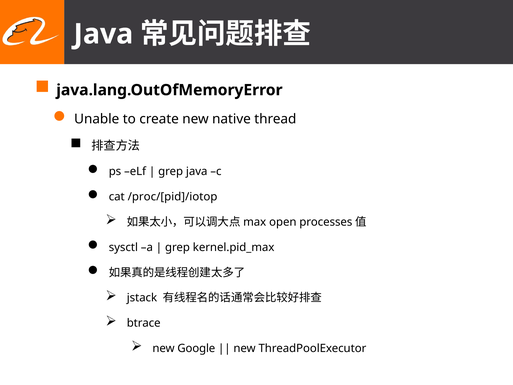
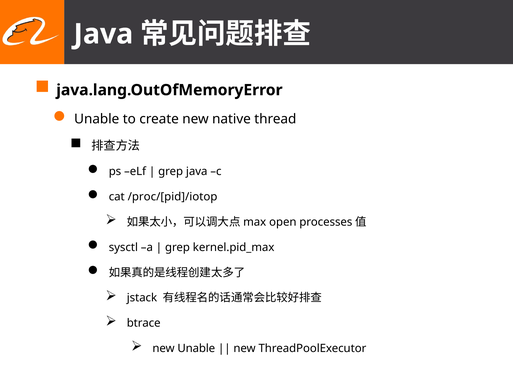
new Google: Google -> Unable
